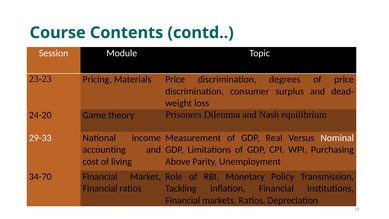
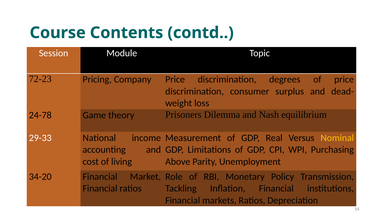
23-23: 23-23 -> 72-23
Materials: Materials -> Company
24-20: 24-20 -> 24-78
Nominal colour: white -> yellow
34-70: 34-70 -> 34-20
